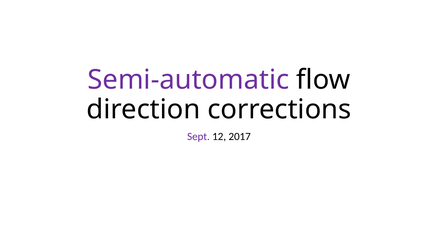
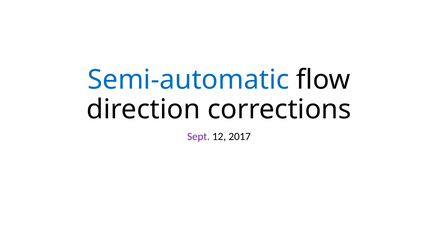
Semi-automatic colour: purple -> blue
